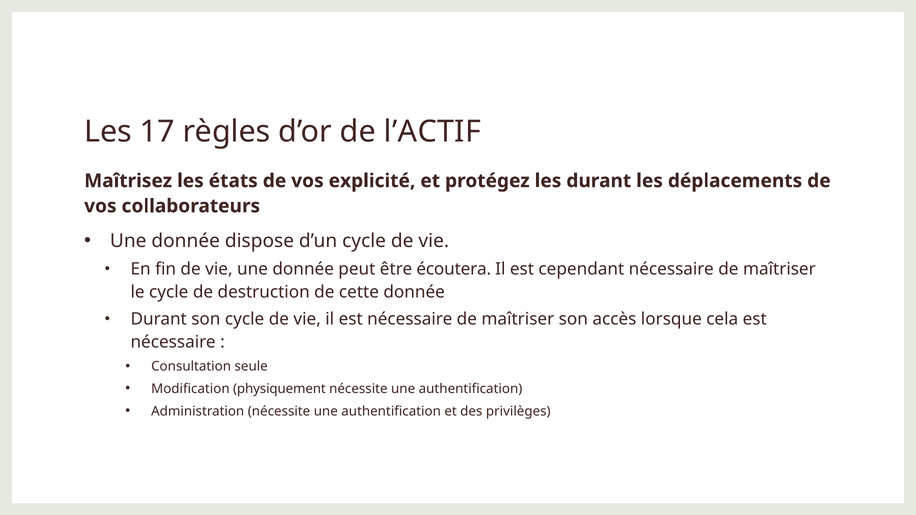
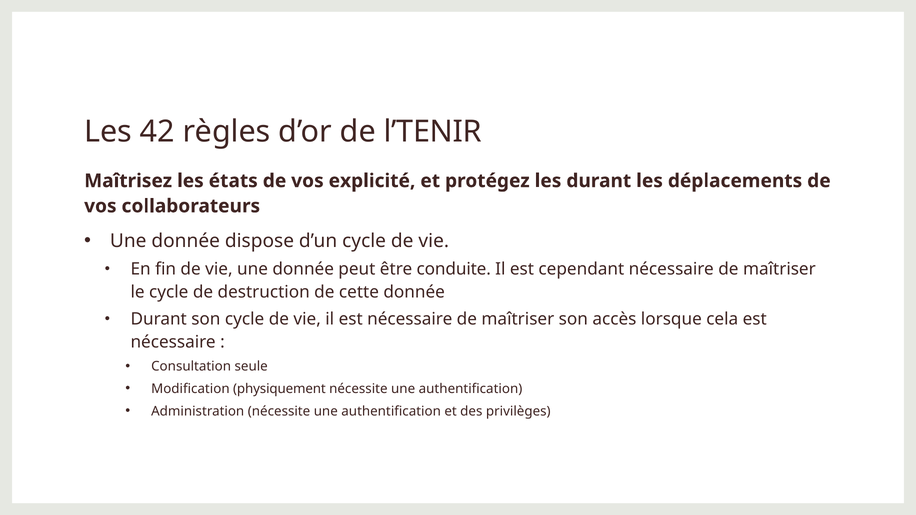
17: 17 -> 42
l’ACTIF: l’ACTIF -> l’TENIR
écoutera: écoutera -> conduite
